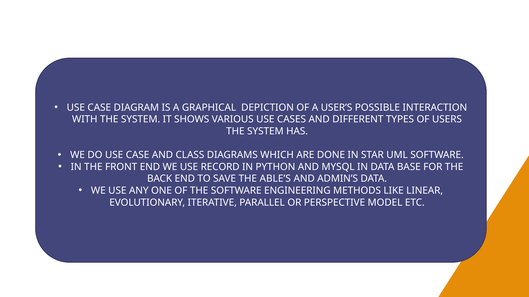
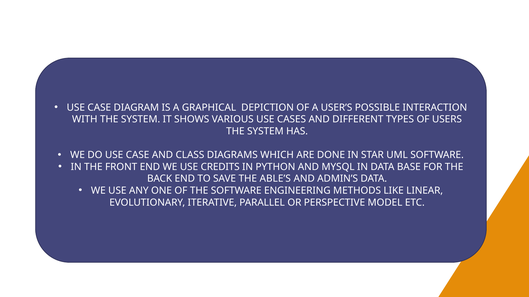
RECORD: RECORD -> CREDITS
